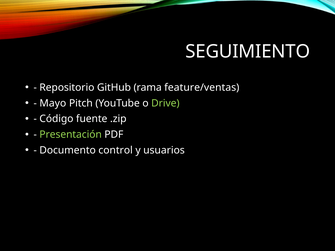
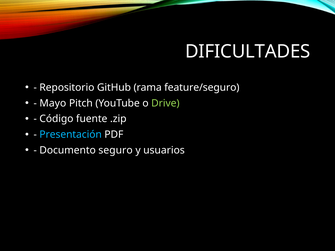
SEGUIMIENTO: SEGUIMIENTO -> DIFICULTADES
feature/ventas: feature/ventas -> feature/seguro
Presentación colour: light green -> light blue
control: control -> seguro
